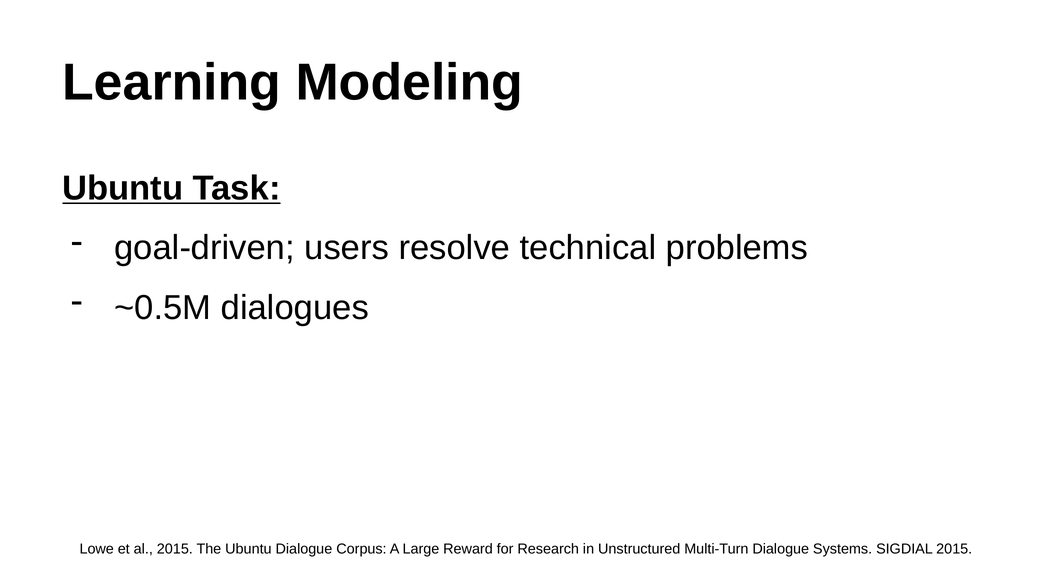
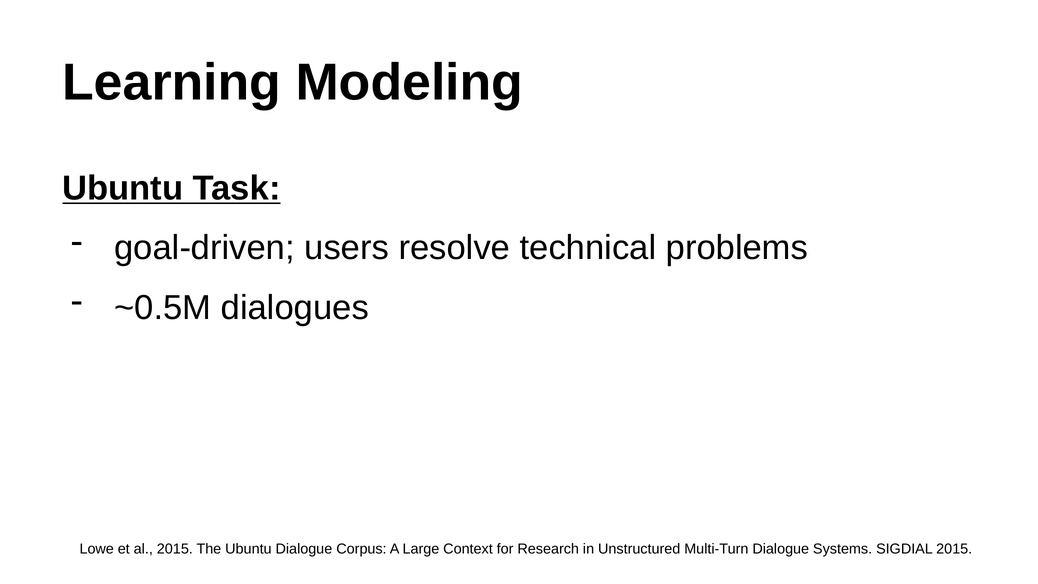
Reward: Reward -> Context
